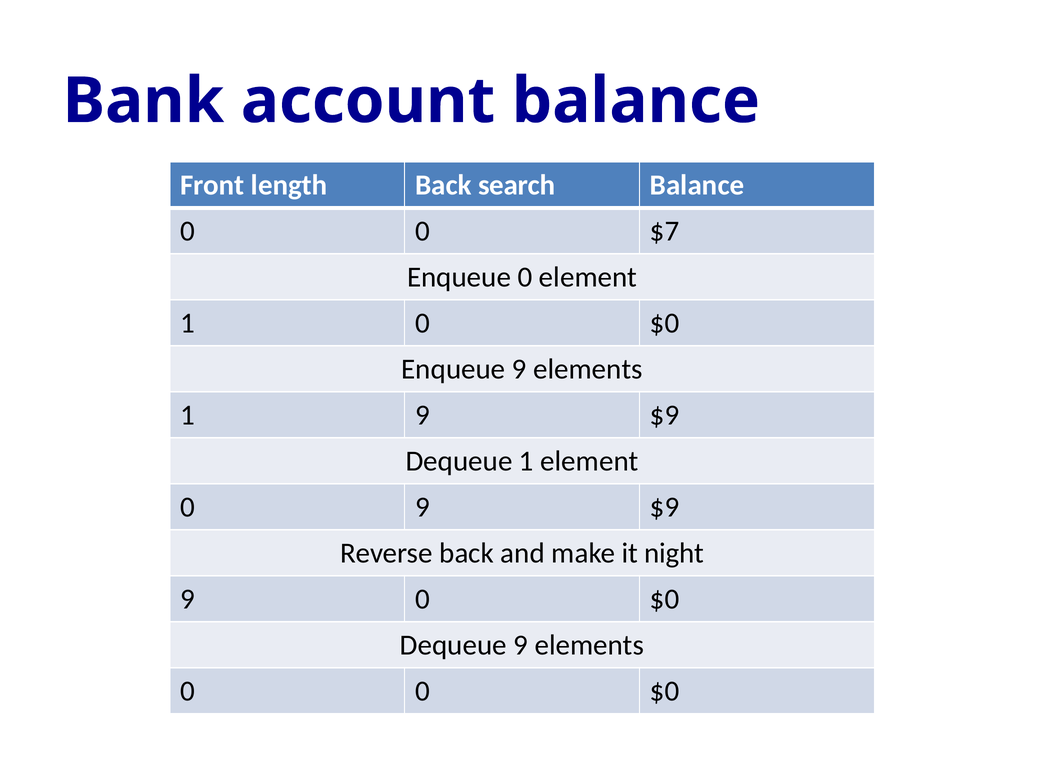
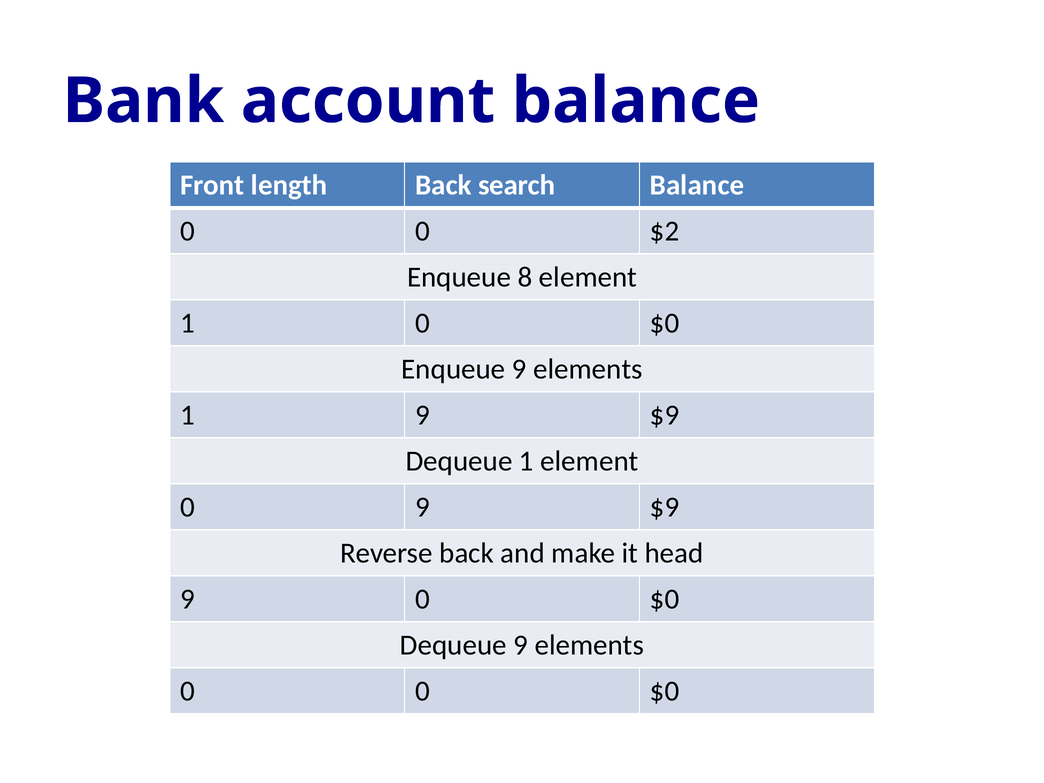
$7: $7 -> $2
Enqueue 0: 0 -> 8
night: night -> head
